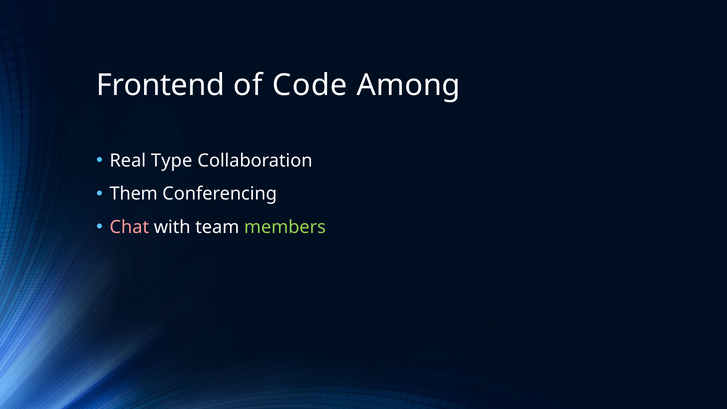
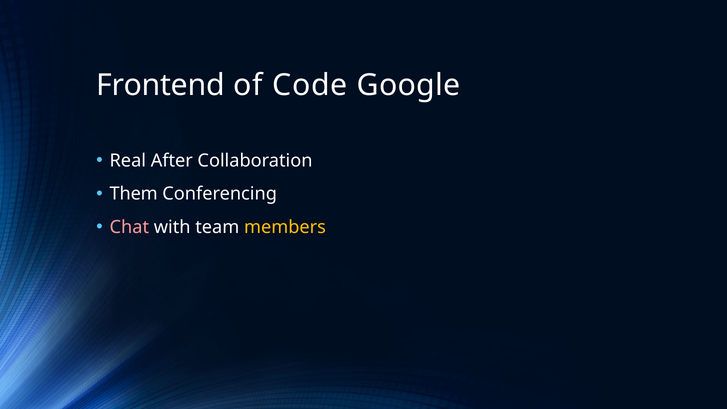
Among: Among -> Google
Type: Type -> After
members colour: light green -> yellow
